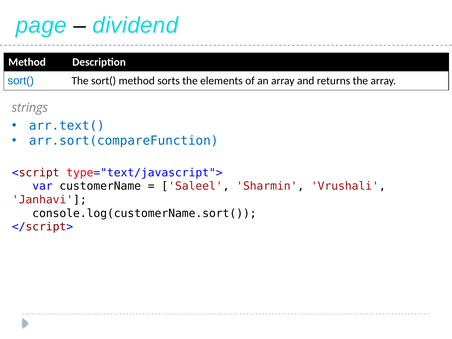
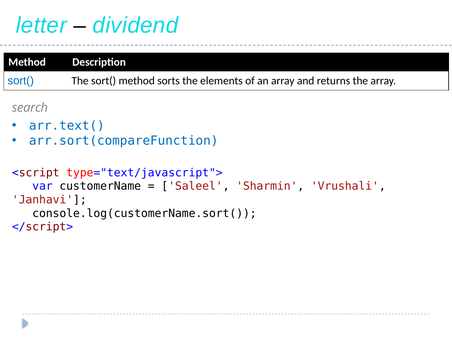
page: page -> letter
strings: strings -> search
